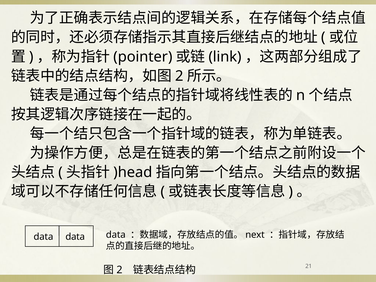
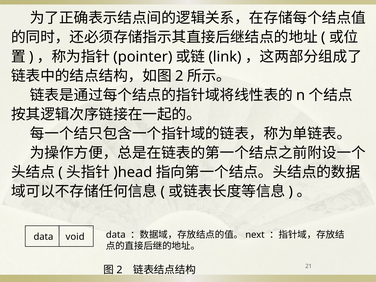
data data: data -> void
